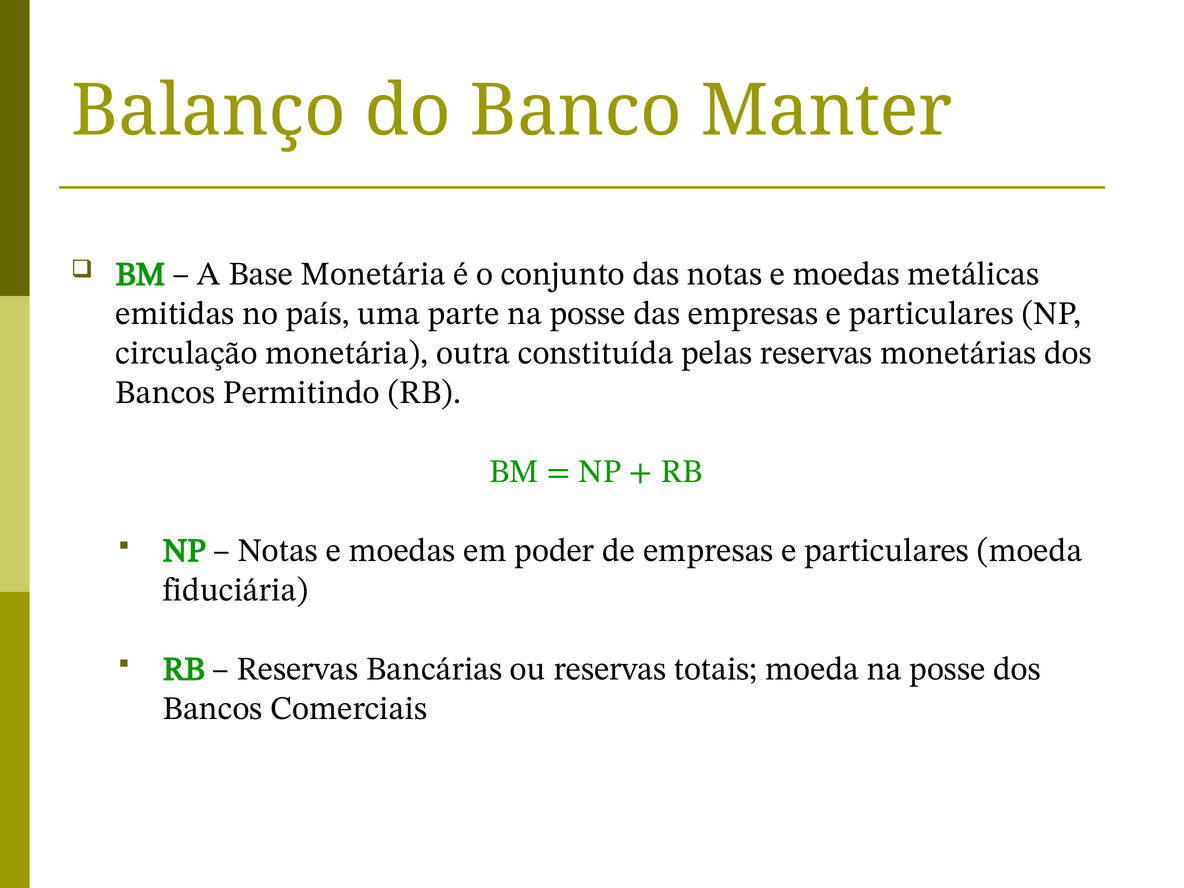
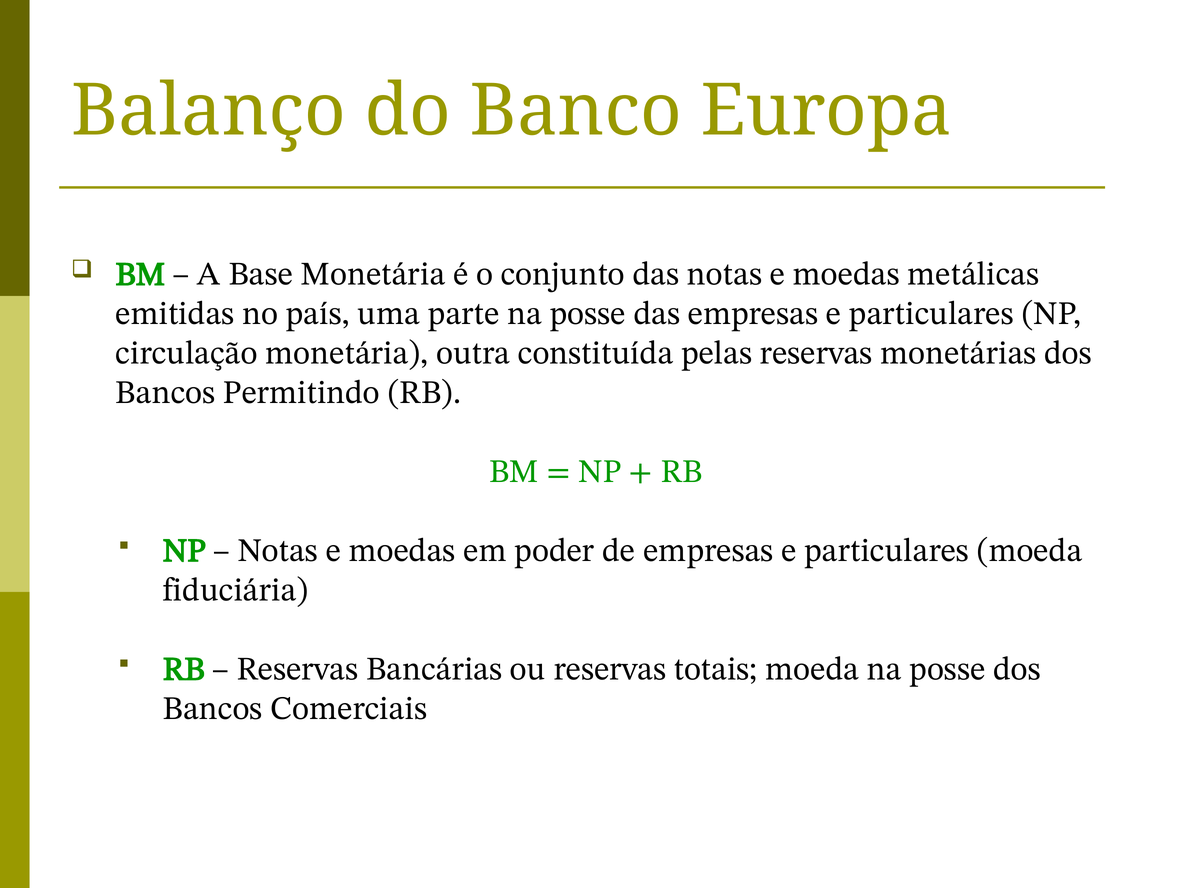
Manter: Manter -> Europa
